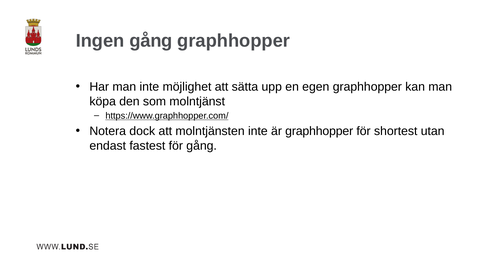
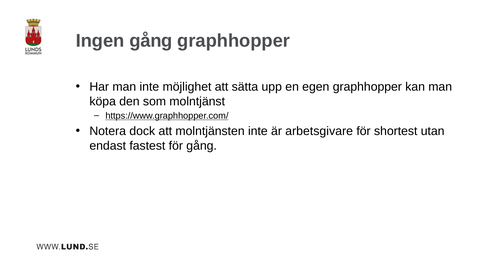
är graphhopper: graphhopper -> arbetsgivare
